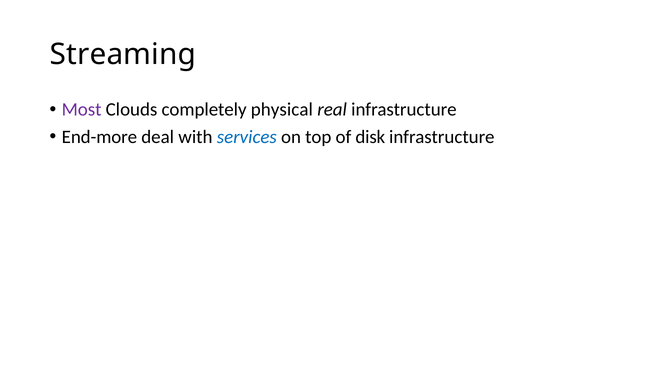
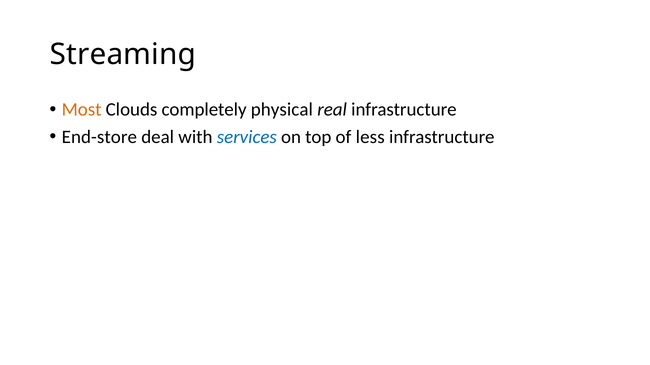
Most colour: purple -> orange
End-more: End-more -> End-store
disk: disk -> less
